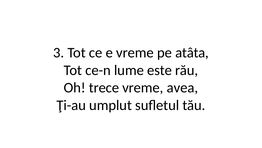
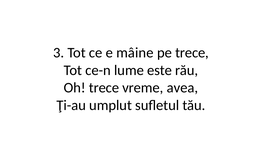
e vreme: vreme -> mâine
pe atâta: atâta -> trece
